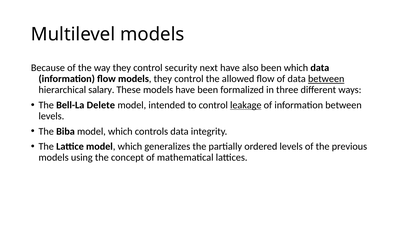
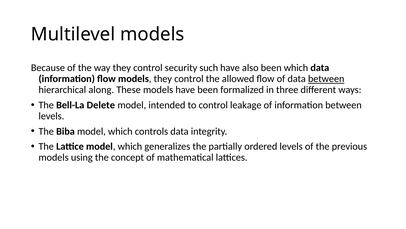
next: next -> such
salary: salary -> along
leakage underline: present -> none
